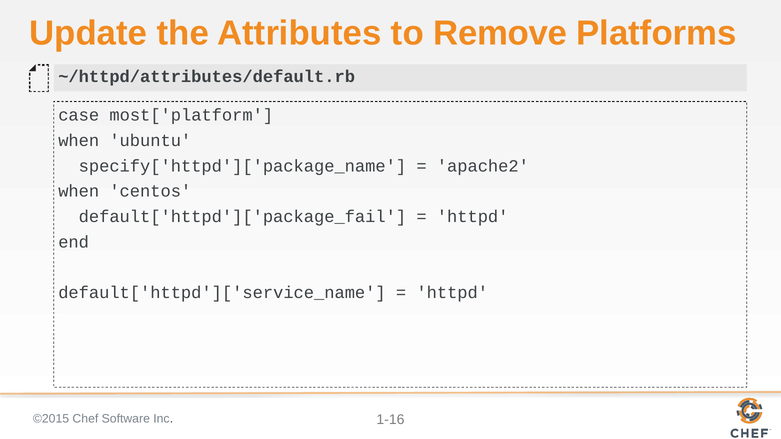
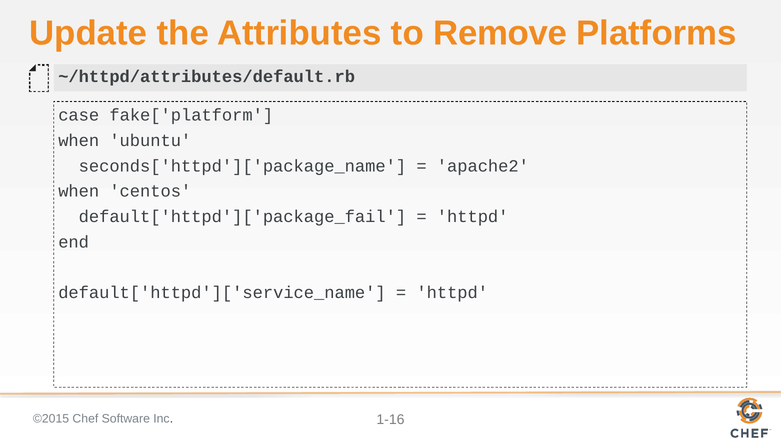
most['platform: most['platform -> fake['platform
specify['httpd']['package_name: specify['httpd']['package_name -> seconds['httpd']['package_name
